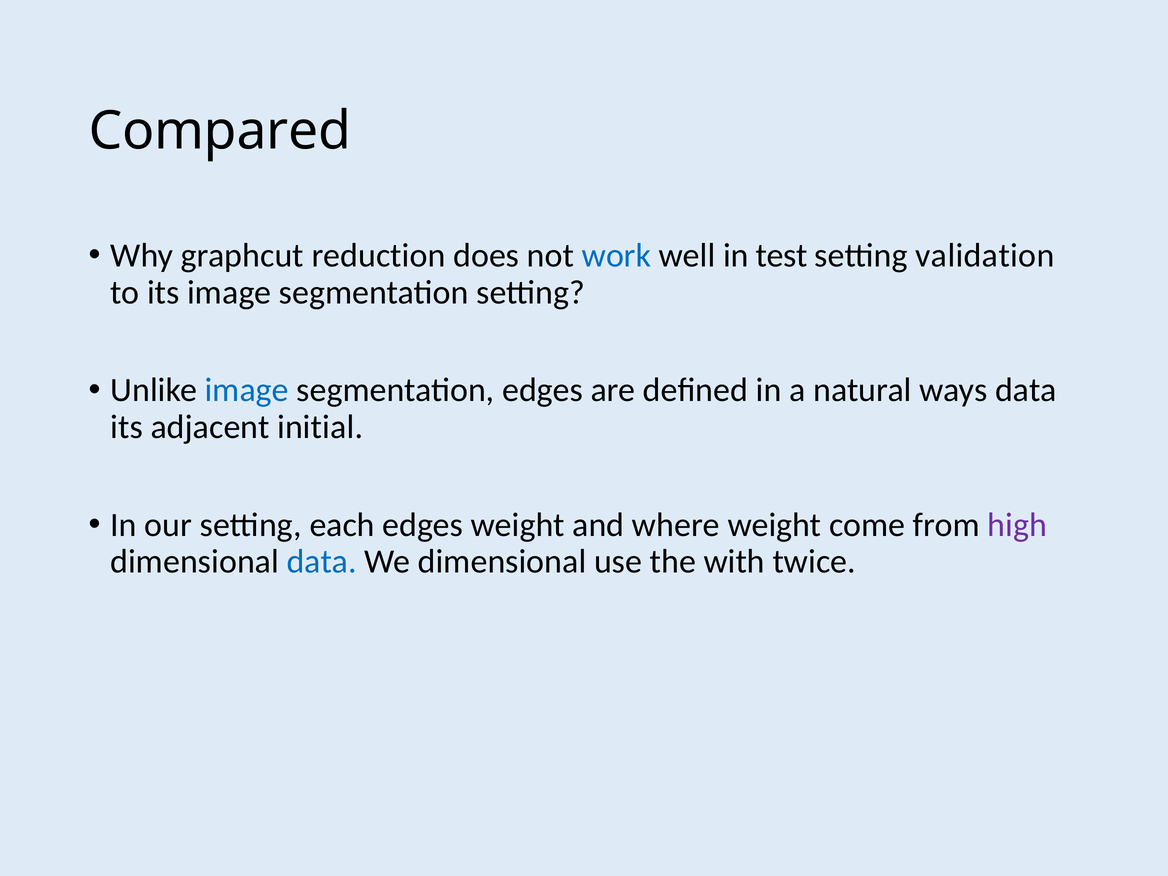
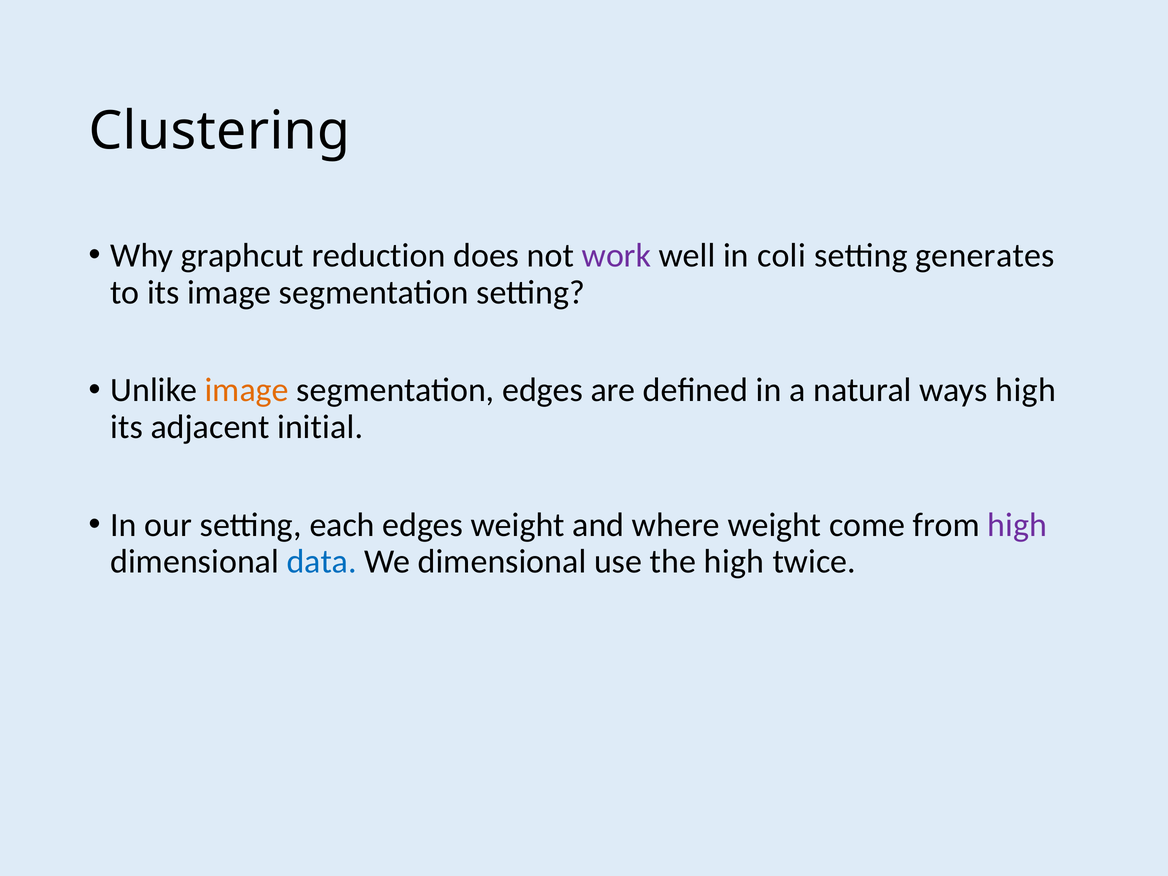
Compared: Compared -> Clustering
work colour: blue -> purple
test: test -> coli
validation: validation -> generates
image at (247, 390) colour: blue -> orange
ways data: data -> high
the with: with -> high
